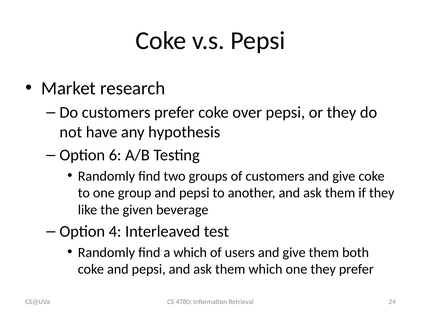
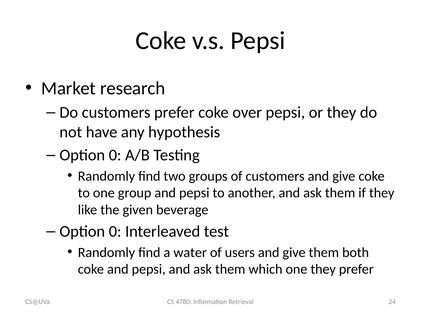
6 at (115, 155): 6 -> 0
4 at (115, 231): 4 -> 0
a which: which -> water
